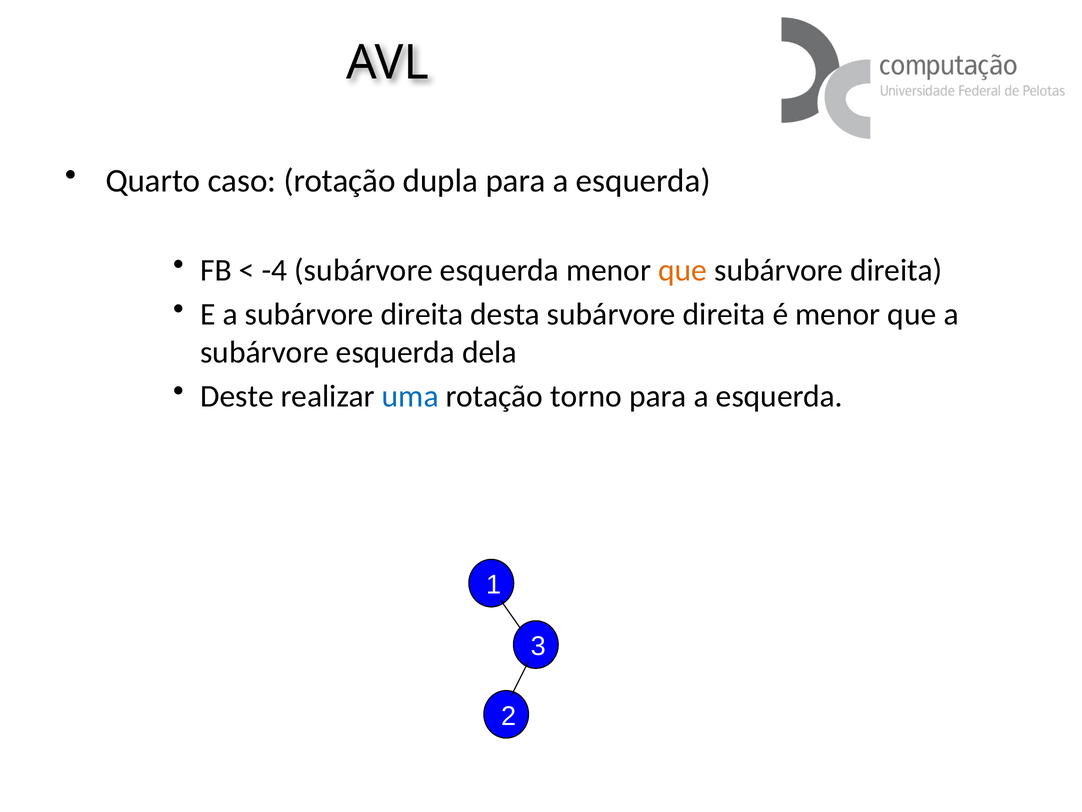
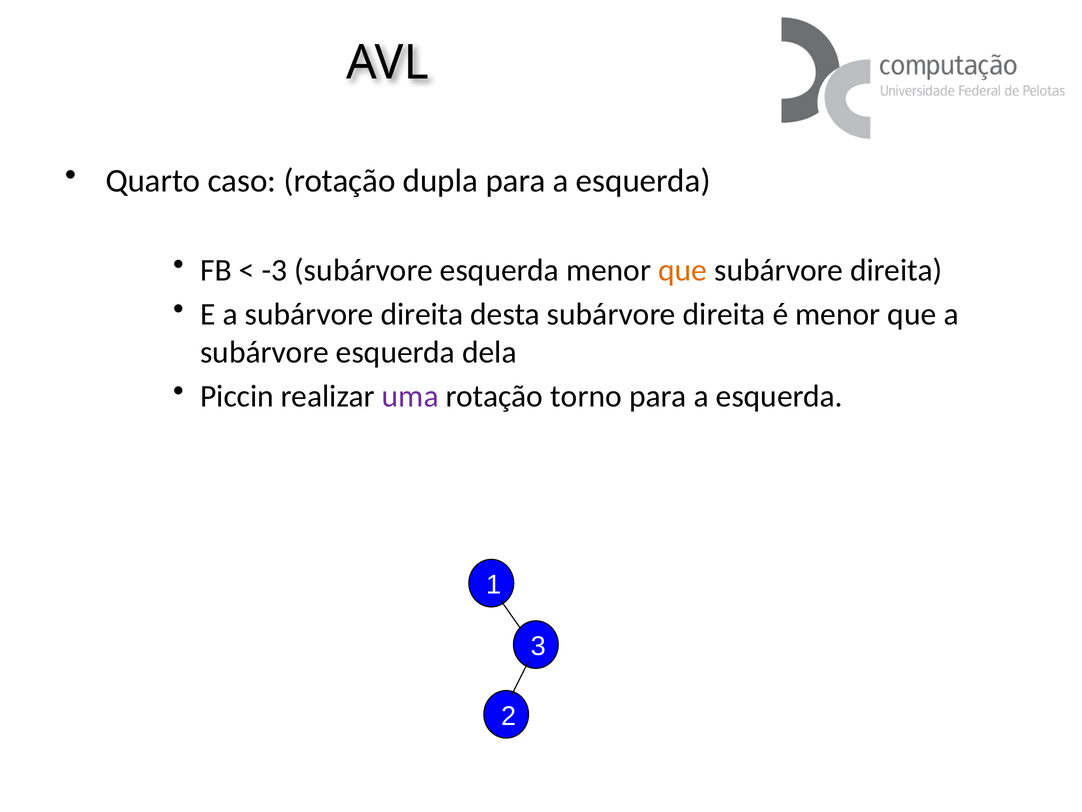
-4: -4 -> -3
Deste: Deste -> Piccin
uma colour: blue -> purple
